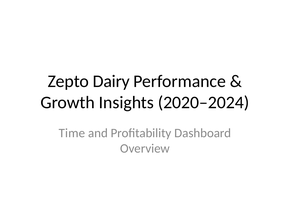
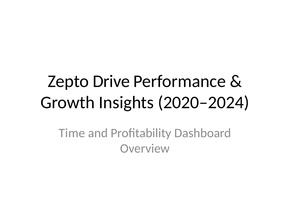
Dairy: Dairy -> Drive
